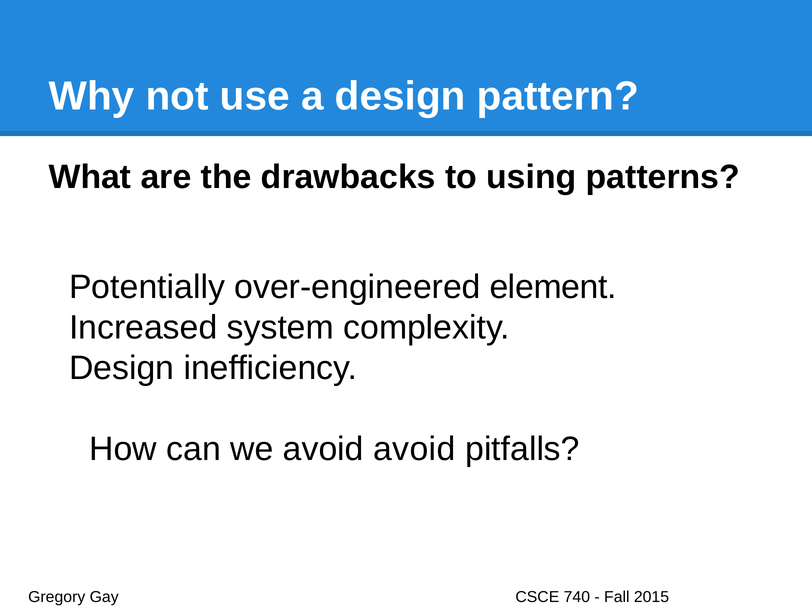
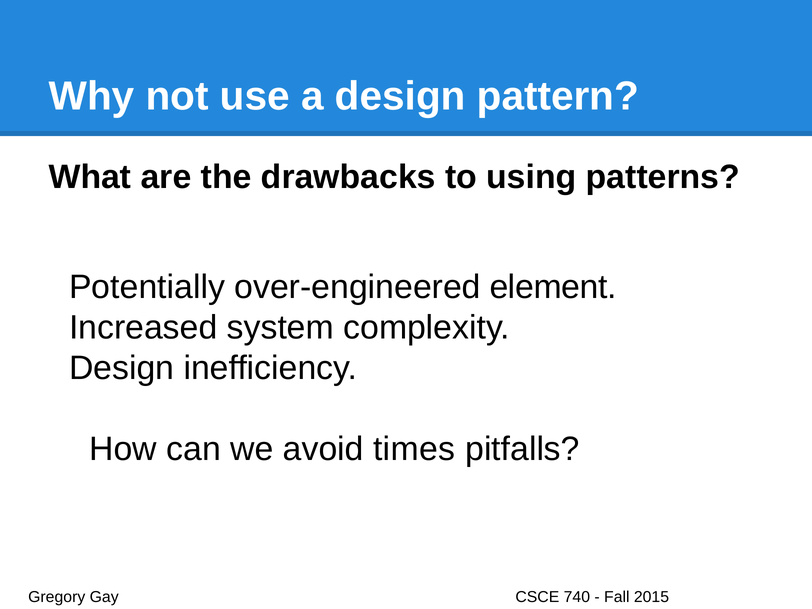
avoid avoid: avoid -> times
